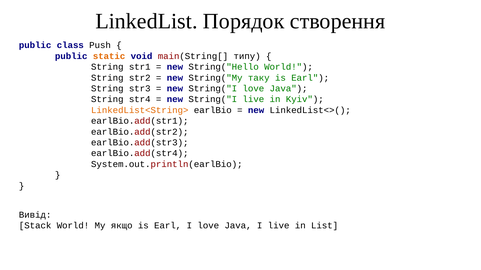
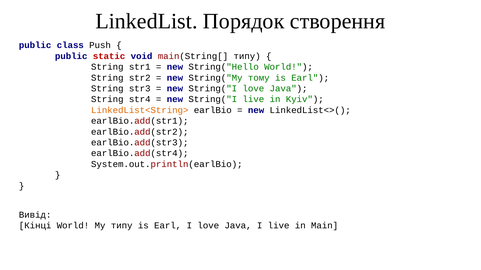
static colour: orange -> red
таку: таку -> тому
Stack: Stack -> Кінці
My якщо: якщо -> типу
List: List -> Main
